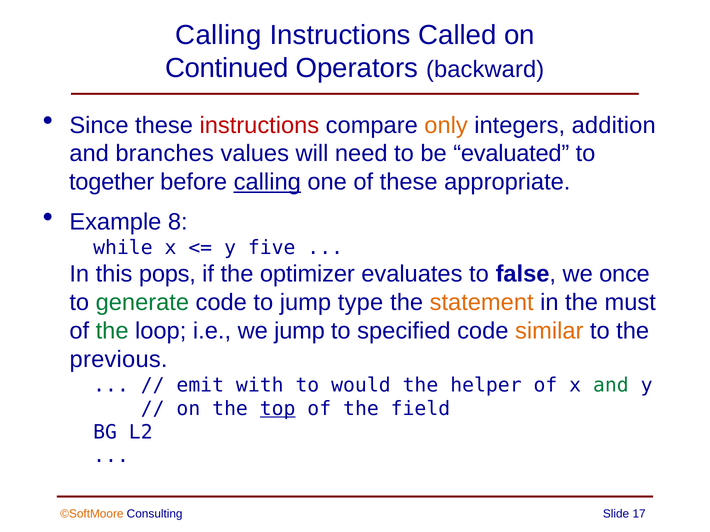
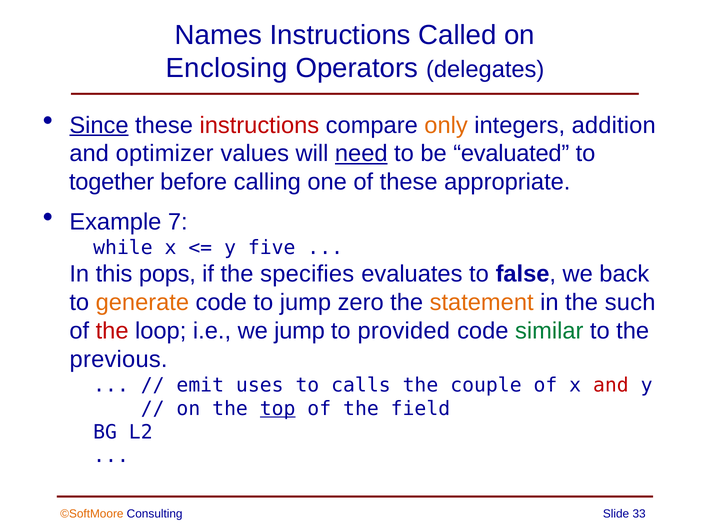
Calling at (218, 35): Calling -> Names
Continued: Continued -> Enclosing
backward: backward -> delegates
Since underline: none -> present
branches: branches -> optimizer
need underline: none -> present
calling at (267, 182) underline: present -> none
8: 8 -> 7
optimizer: optimizer -> specifies
once: once -> back
generate colour: green -> orange
type: type -> zero
must: must -> such
the at (112, 331) colour: green -> red
specified: specified -> provided
similar colour: orange -> green
with: with -> uses
would: would -> calls
helper: helper -> couple
and at (611, 385) colour: green -> red
17: 17 -> 33
